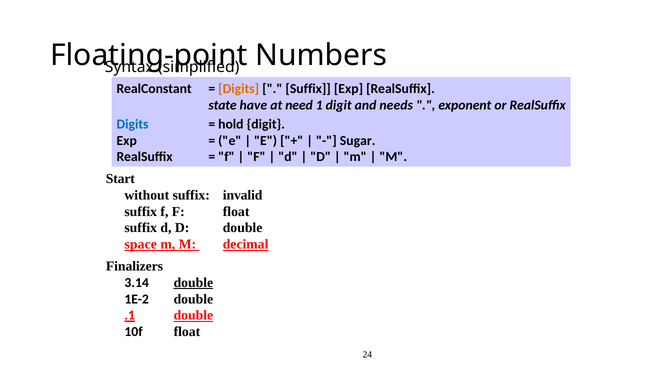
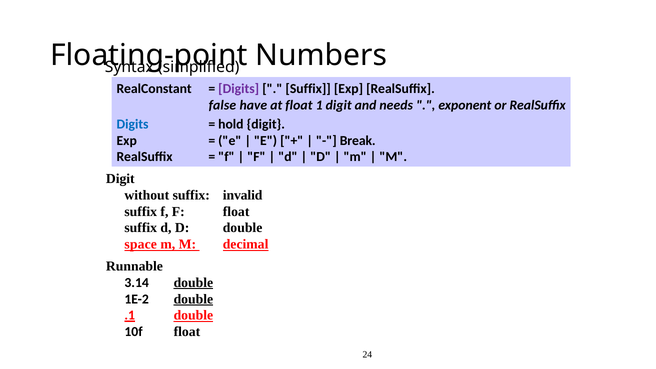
Digits at (239, 89) colour: orange -> purple
state: state -> false
at need: need -> float
Sugar: Sugar -> Break
Start at (120, 179): Start -> Digit
Finalizers: Finalizers -> Runnable
double at (193, 299) underline: none -> present
